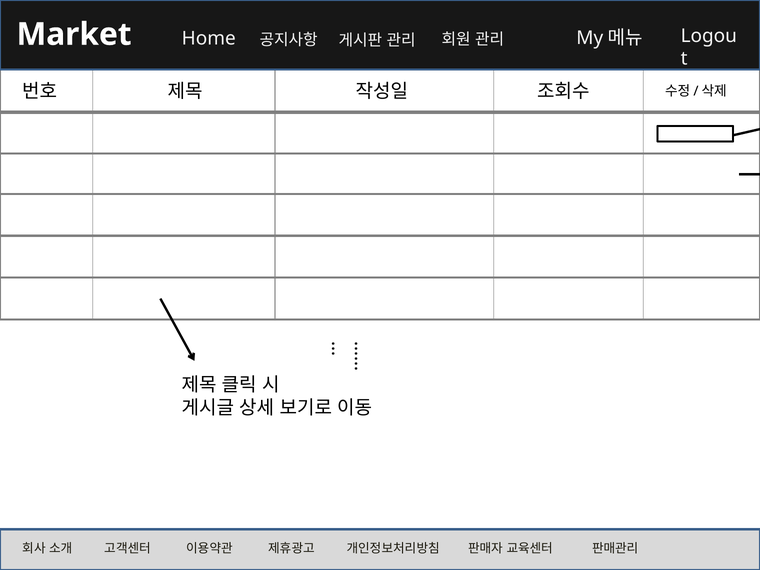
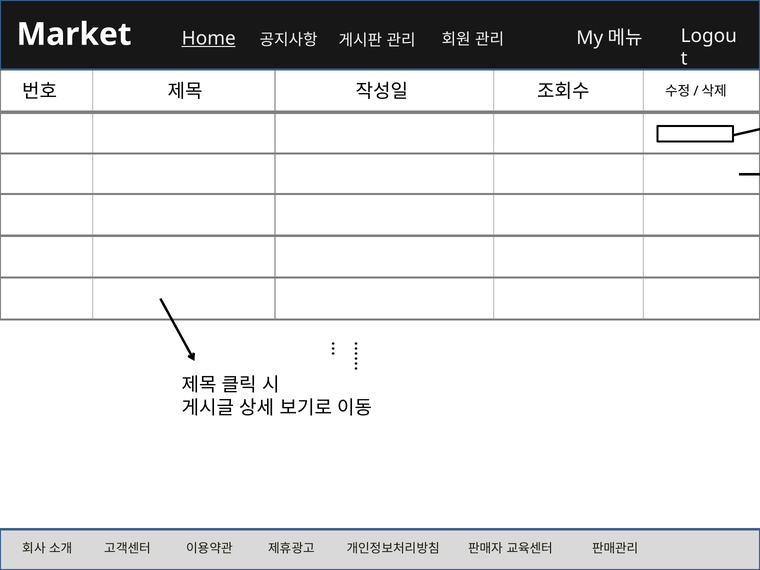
Home underline: none -> present
